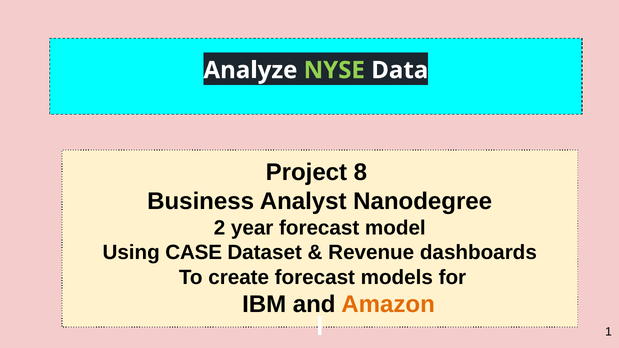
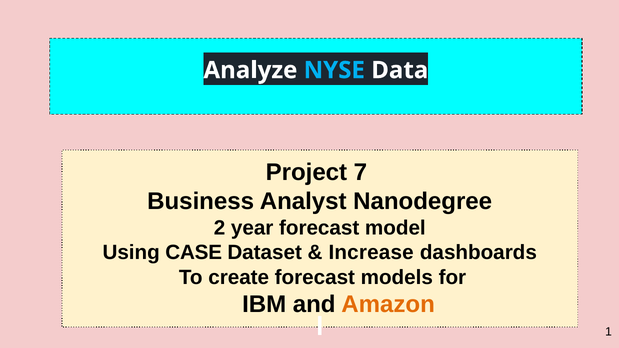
NYSE colour: light green -> light blue
8: 8 -> 7
Revenue: Revenue -> Increase
